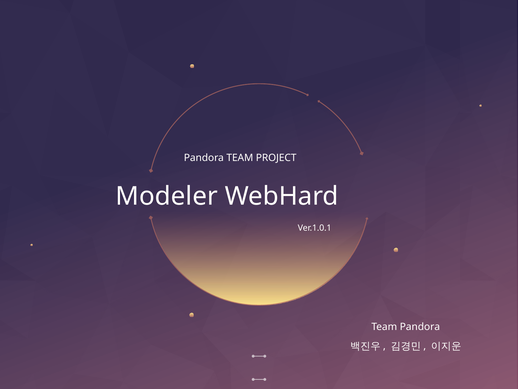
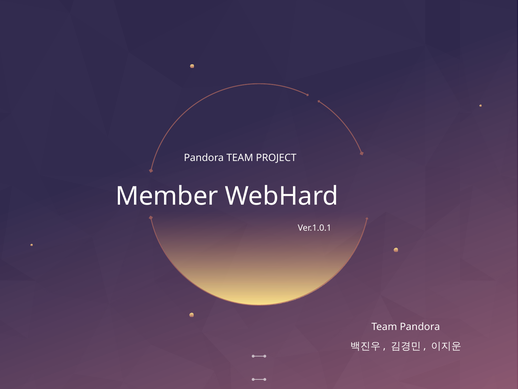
Modeler: Modeler -> Member
